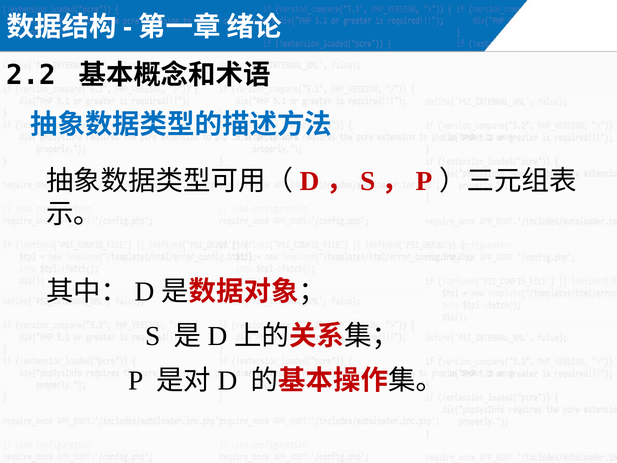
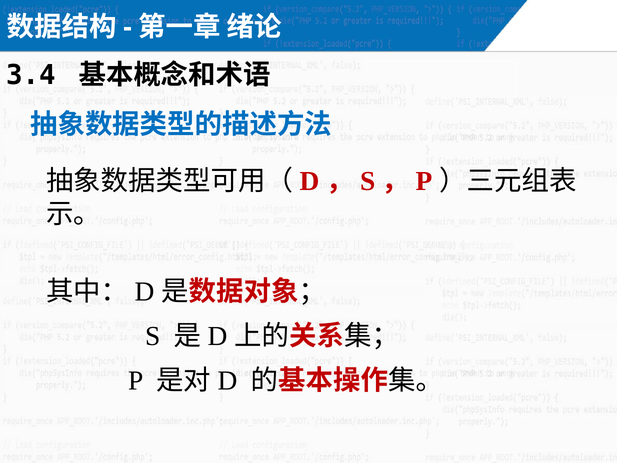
2.2: 2.2 -> 3.4
